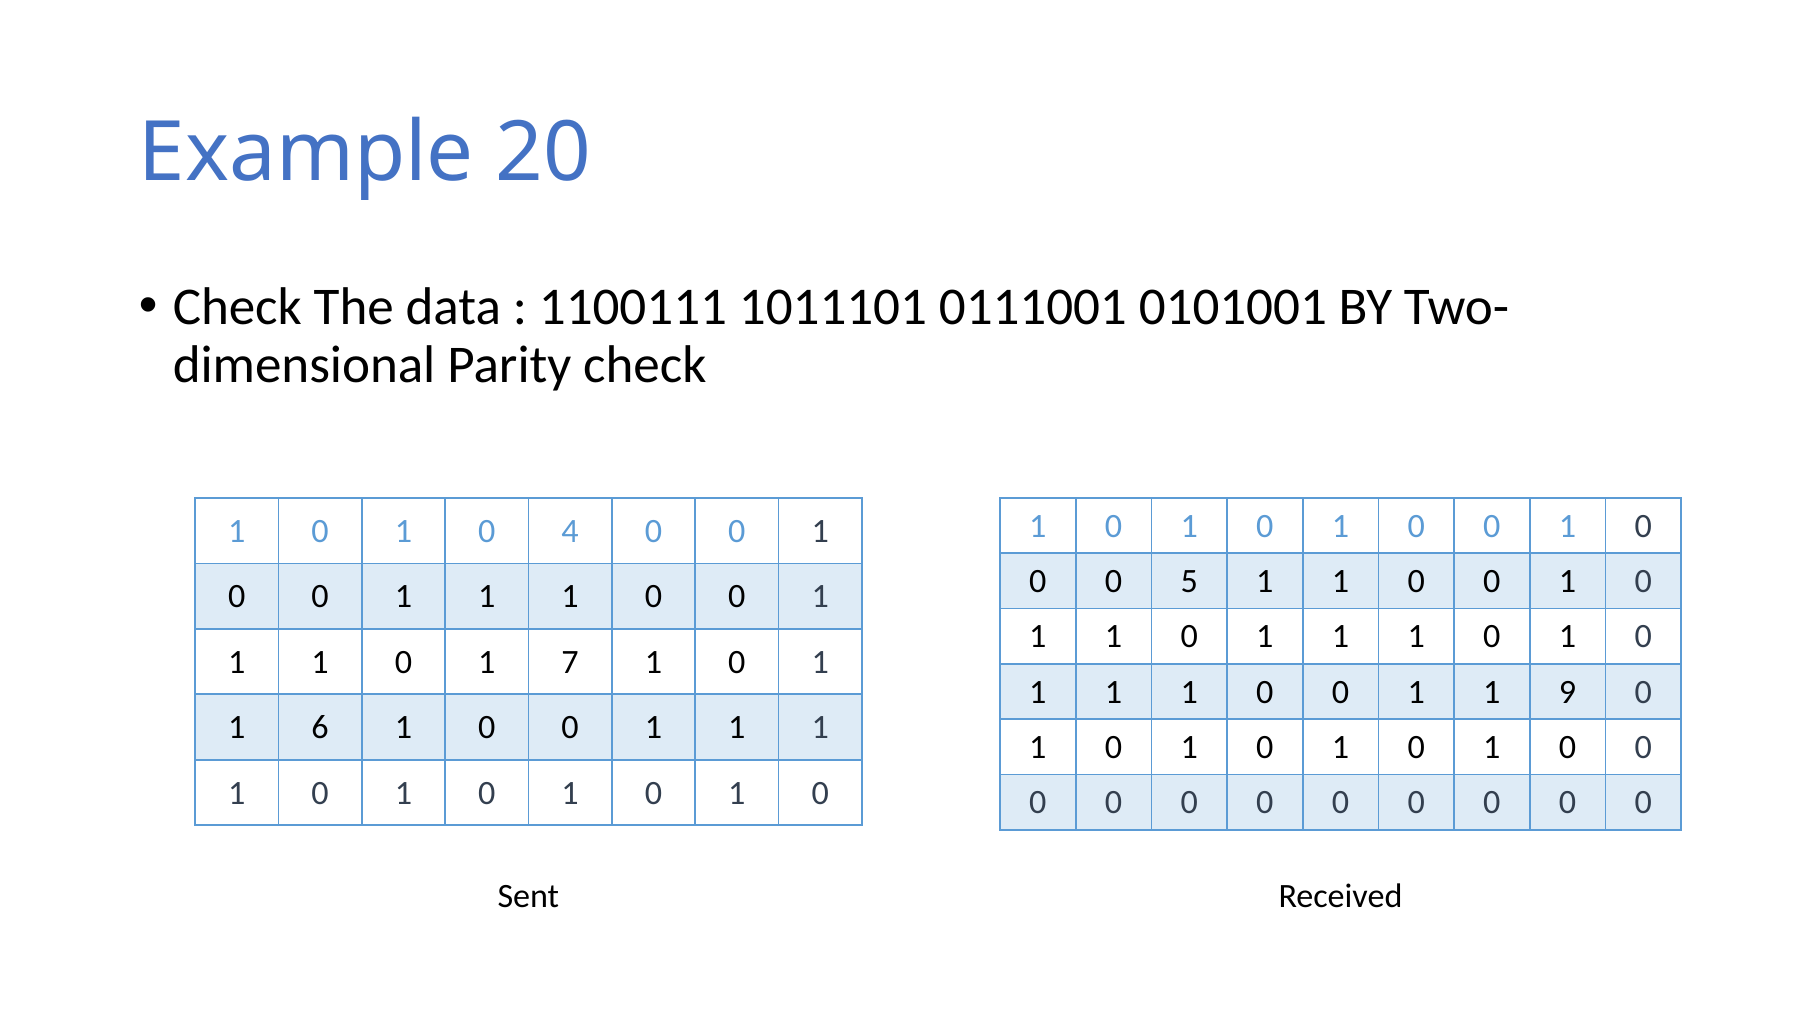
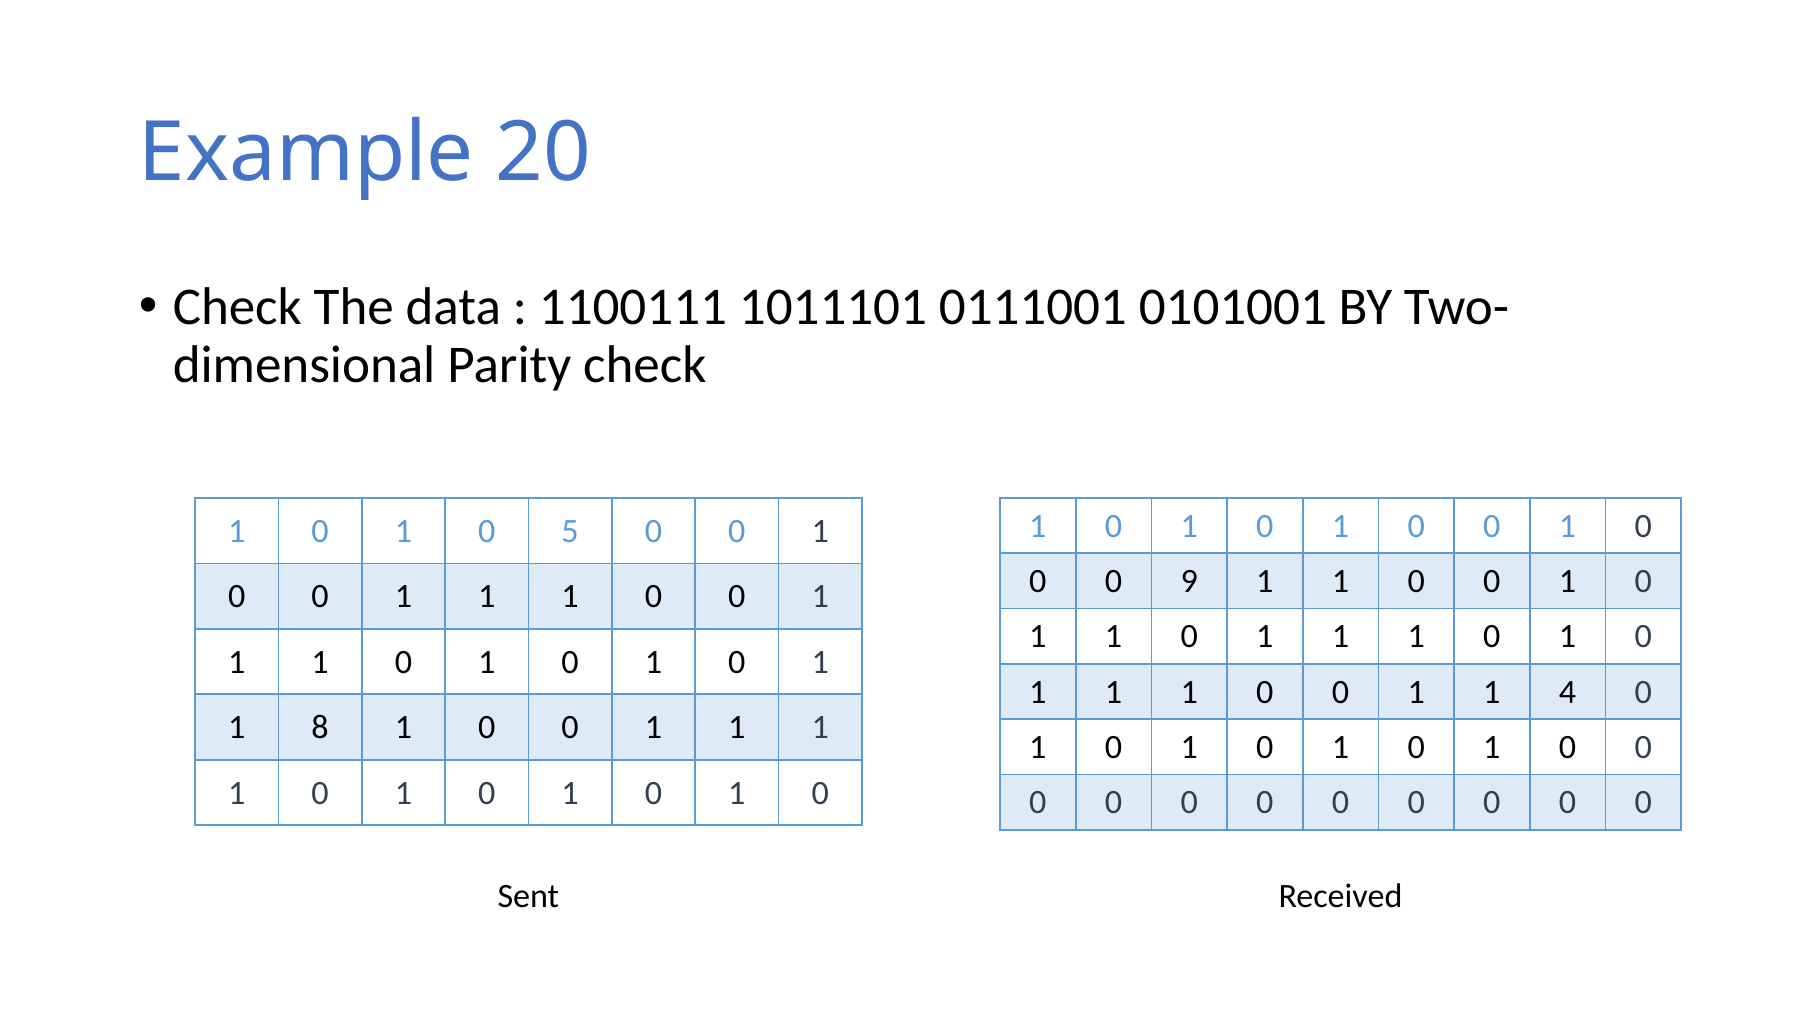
4: 4 -> 5
5: 5 -> 9
7 at (570, 662): 7 -> 0
9: 9 -> 4
6: 6 -> 8
